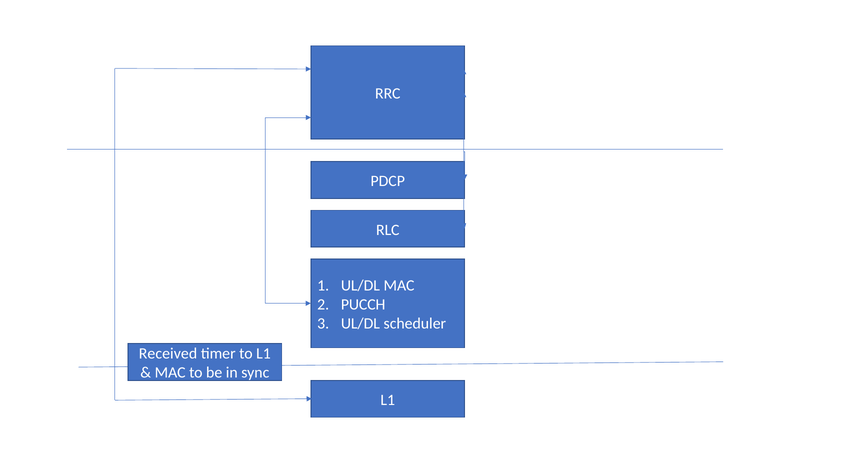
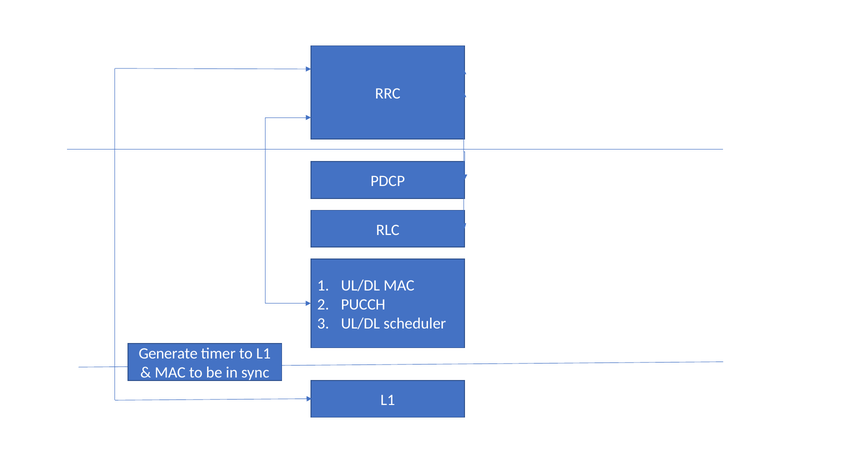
Received: Received -> Generate
